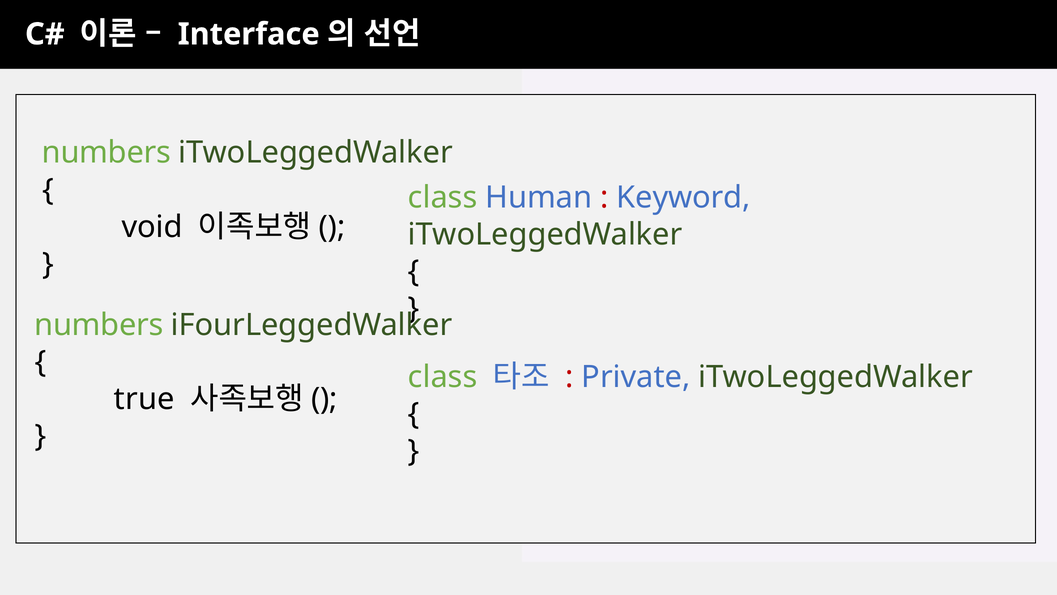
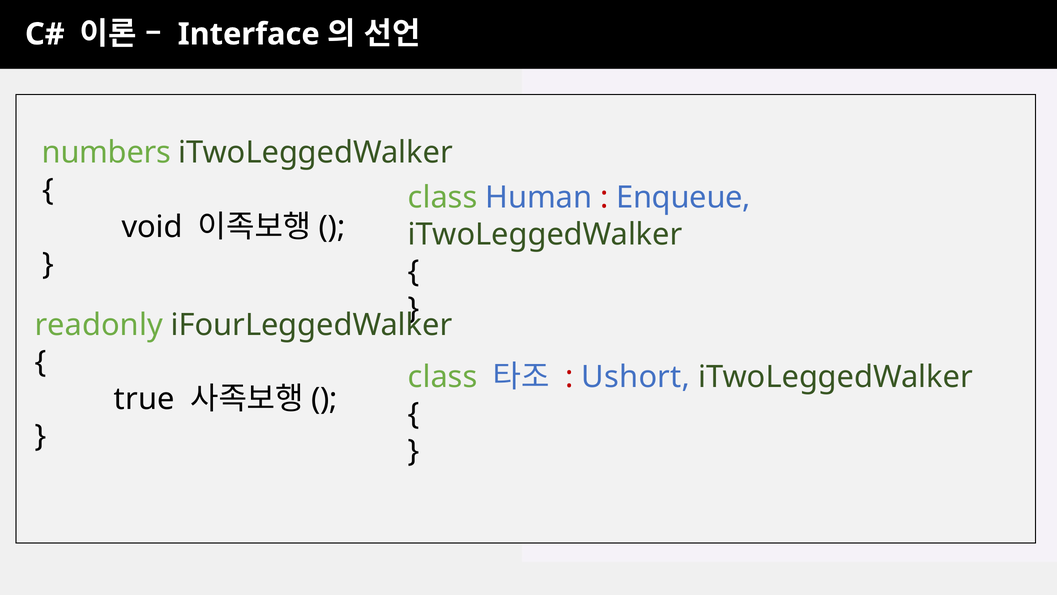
Keyword: Keyword -> Enqueue
numbers at (99, 325): numbers -> readonly
Private: Private -> Ushort
